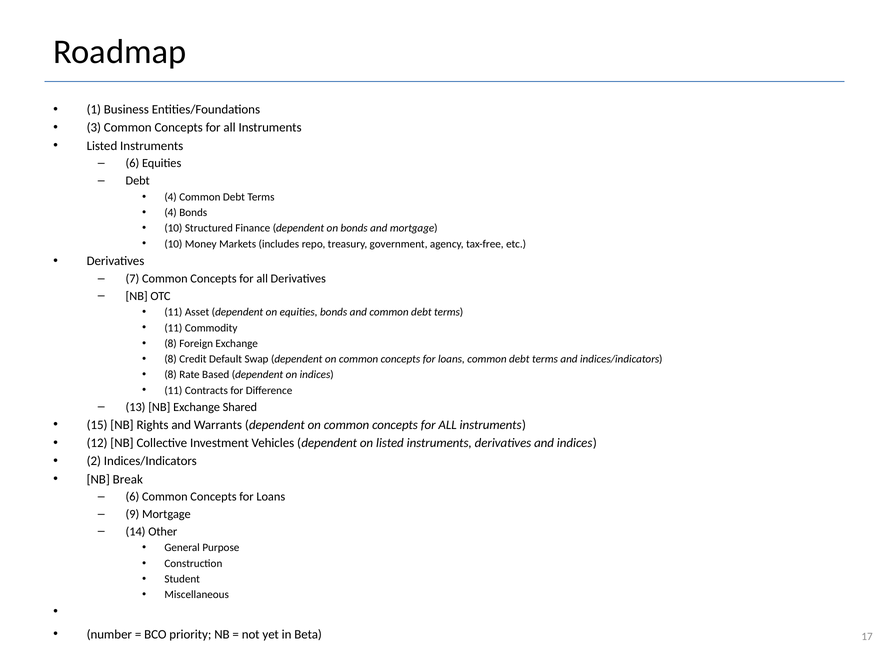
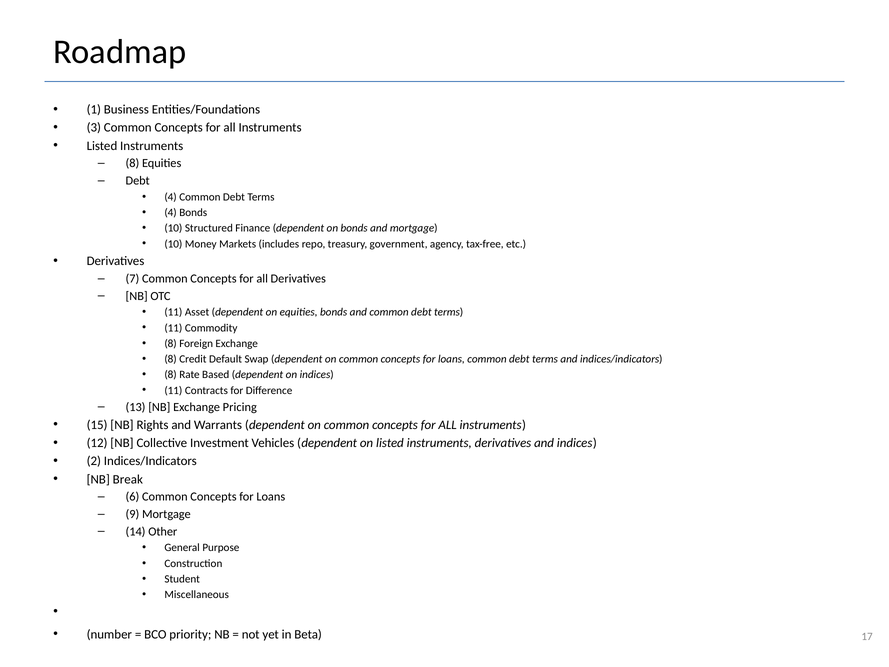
6 at (132, 163): 6 -> 8
Shared: Shared -> Pricing
